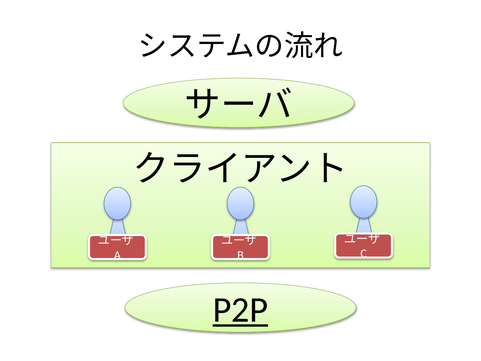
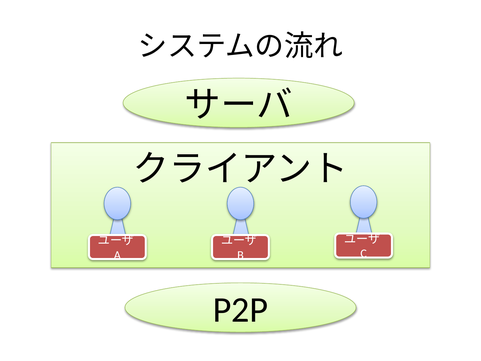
P2P underline: present -> none
